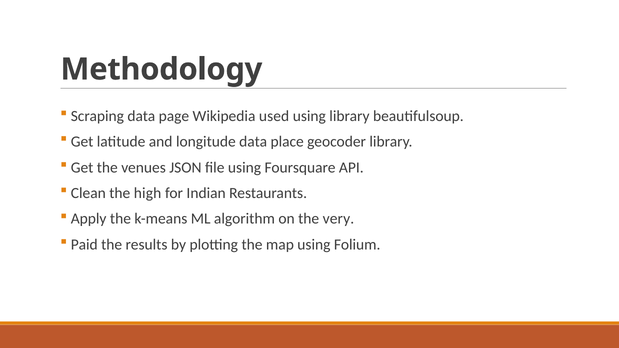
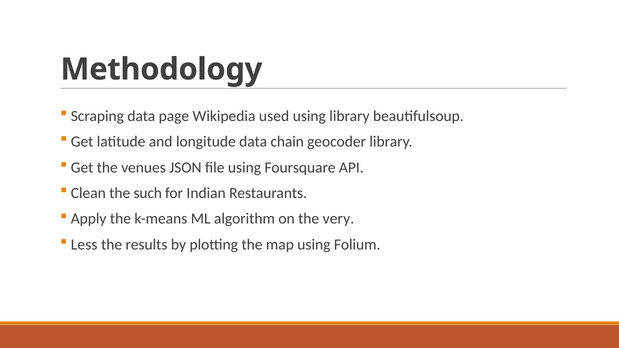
place: place -> chain
high: high -> such
Paid: Paid -> Less
